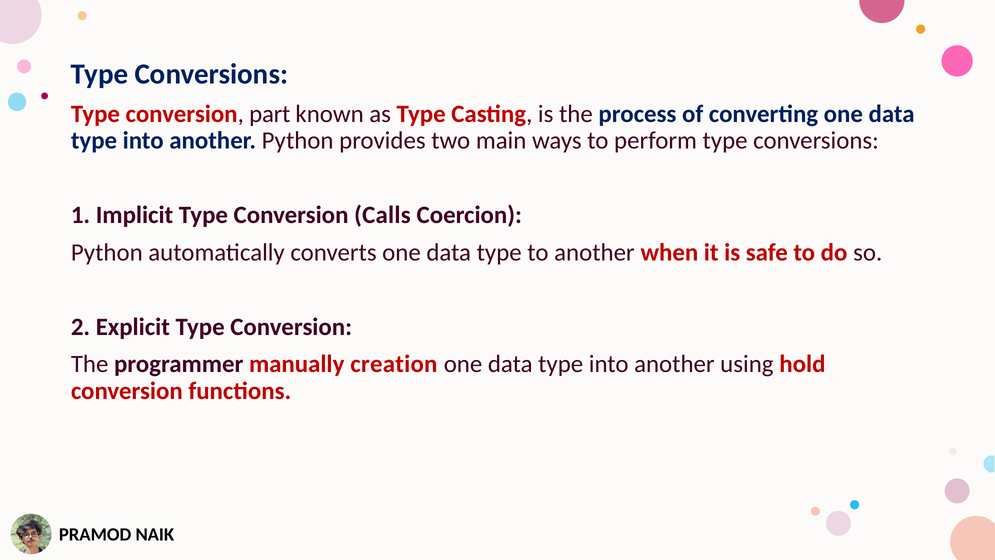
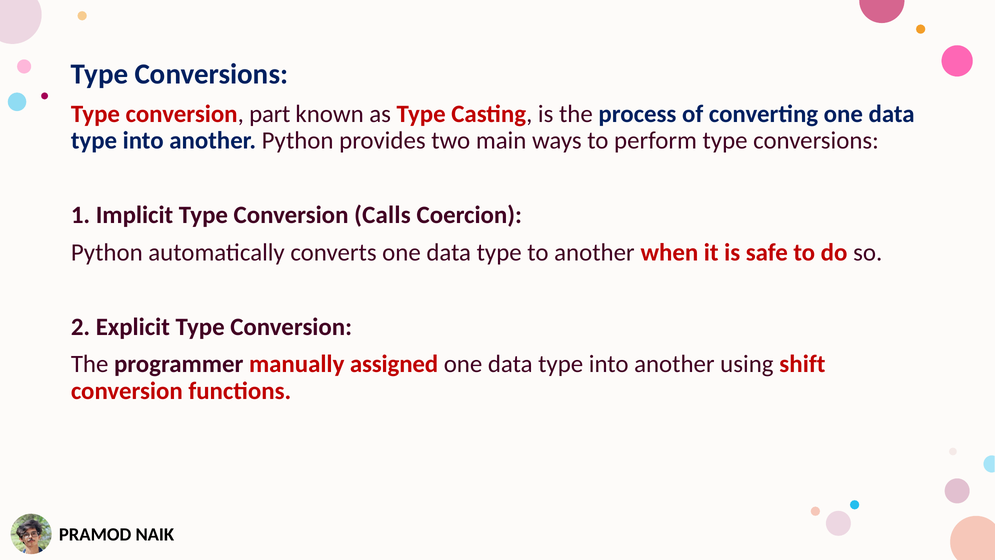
creation: creation -> assigned
hold: hold -> shift
